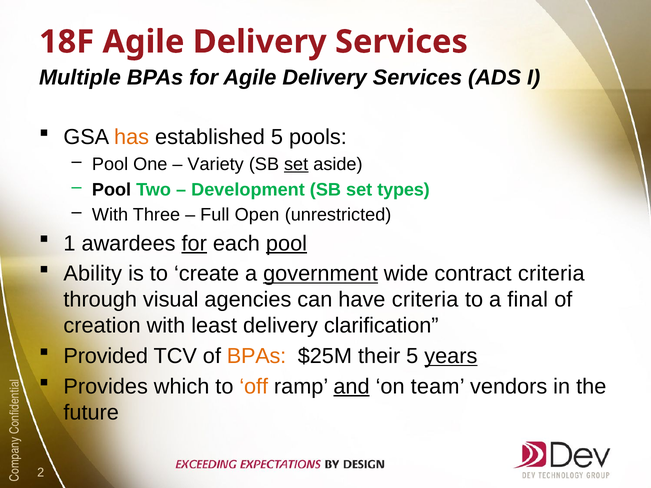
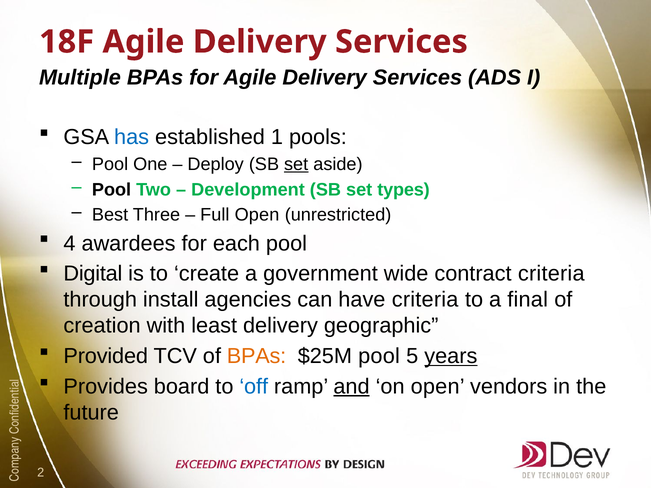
has colour: orange -> blue
established 5: 5 -> 1
Variety: Variety -> Deploy
With at (110, 215): With -> Best
1: 1 -> 4
for at (194, 243) underline: present -> none
pool at (287, 243) underline: present -> none
Ability: Ability -> Digital
government underline: present -> none
visual: visual -> install
clarification: clarification -> geographic
$25M their: their -> pool
which: which -> board
off colour: orange -> blue
on team: team -> open
